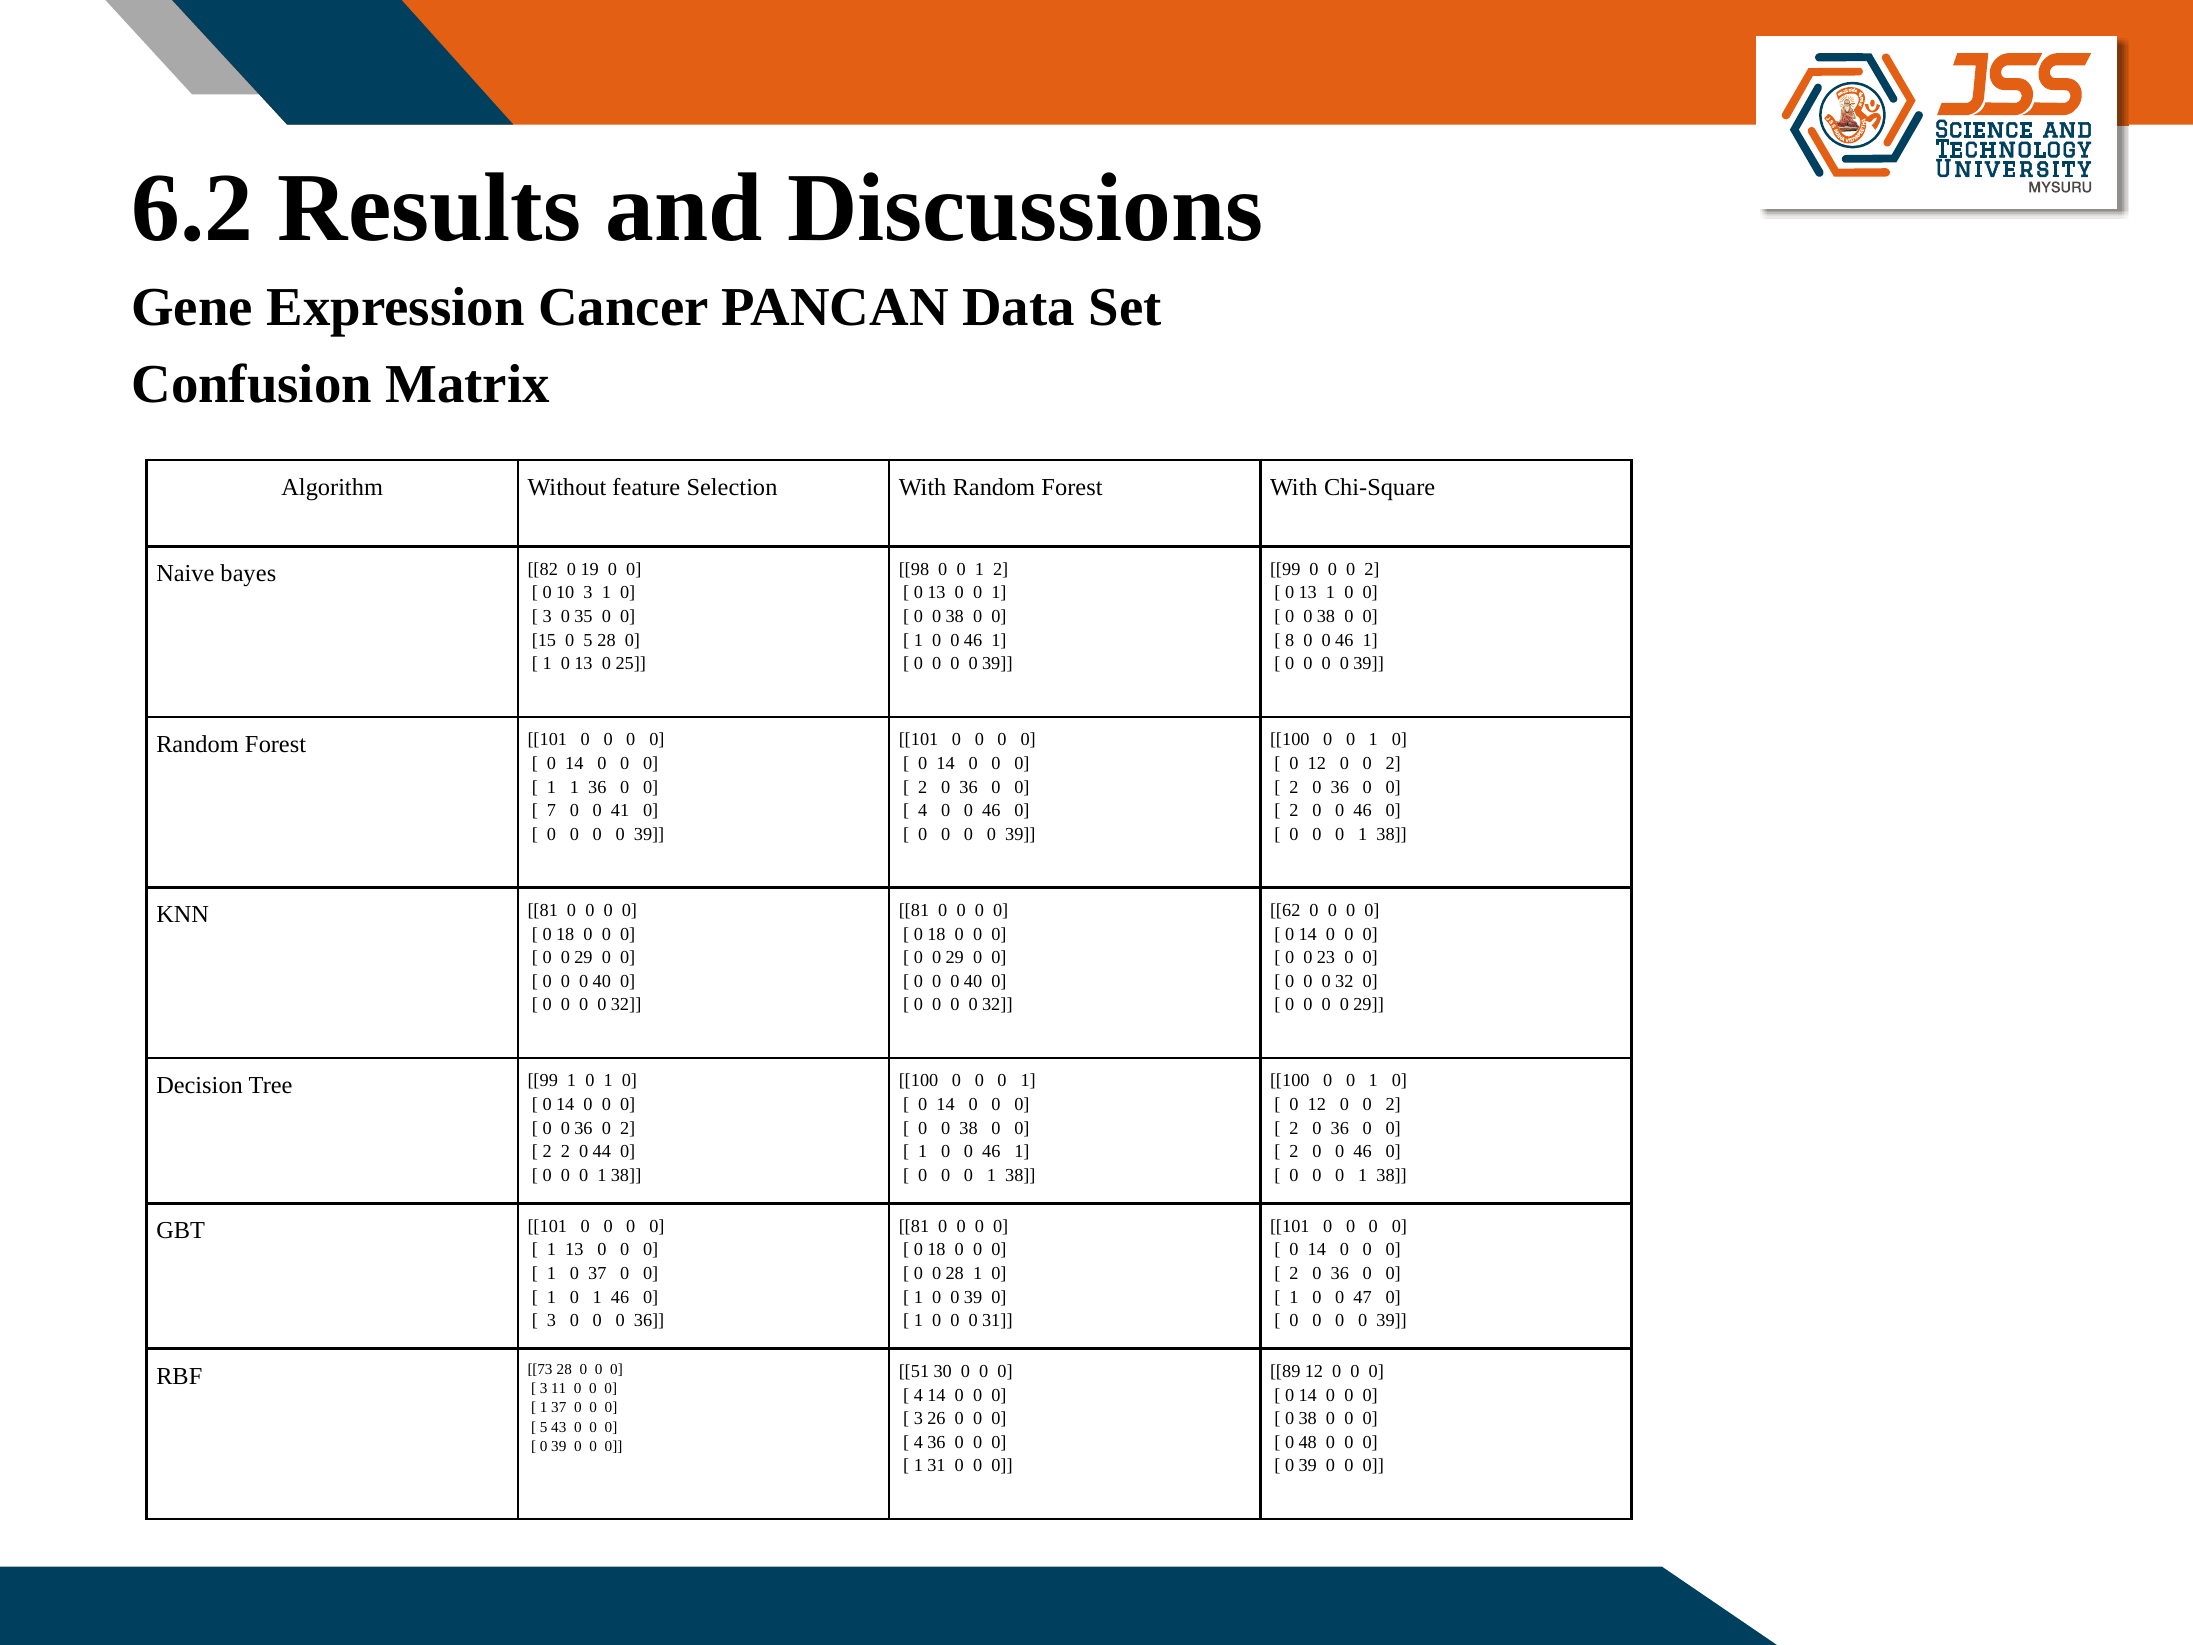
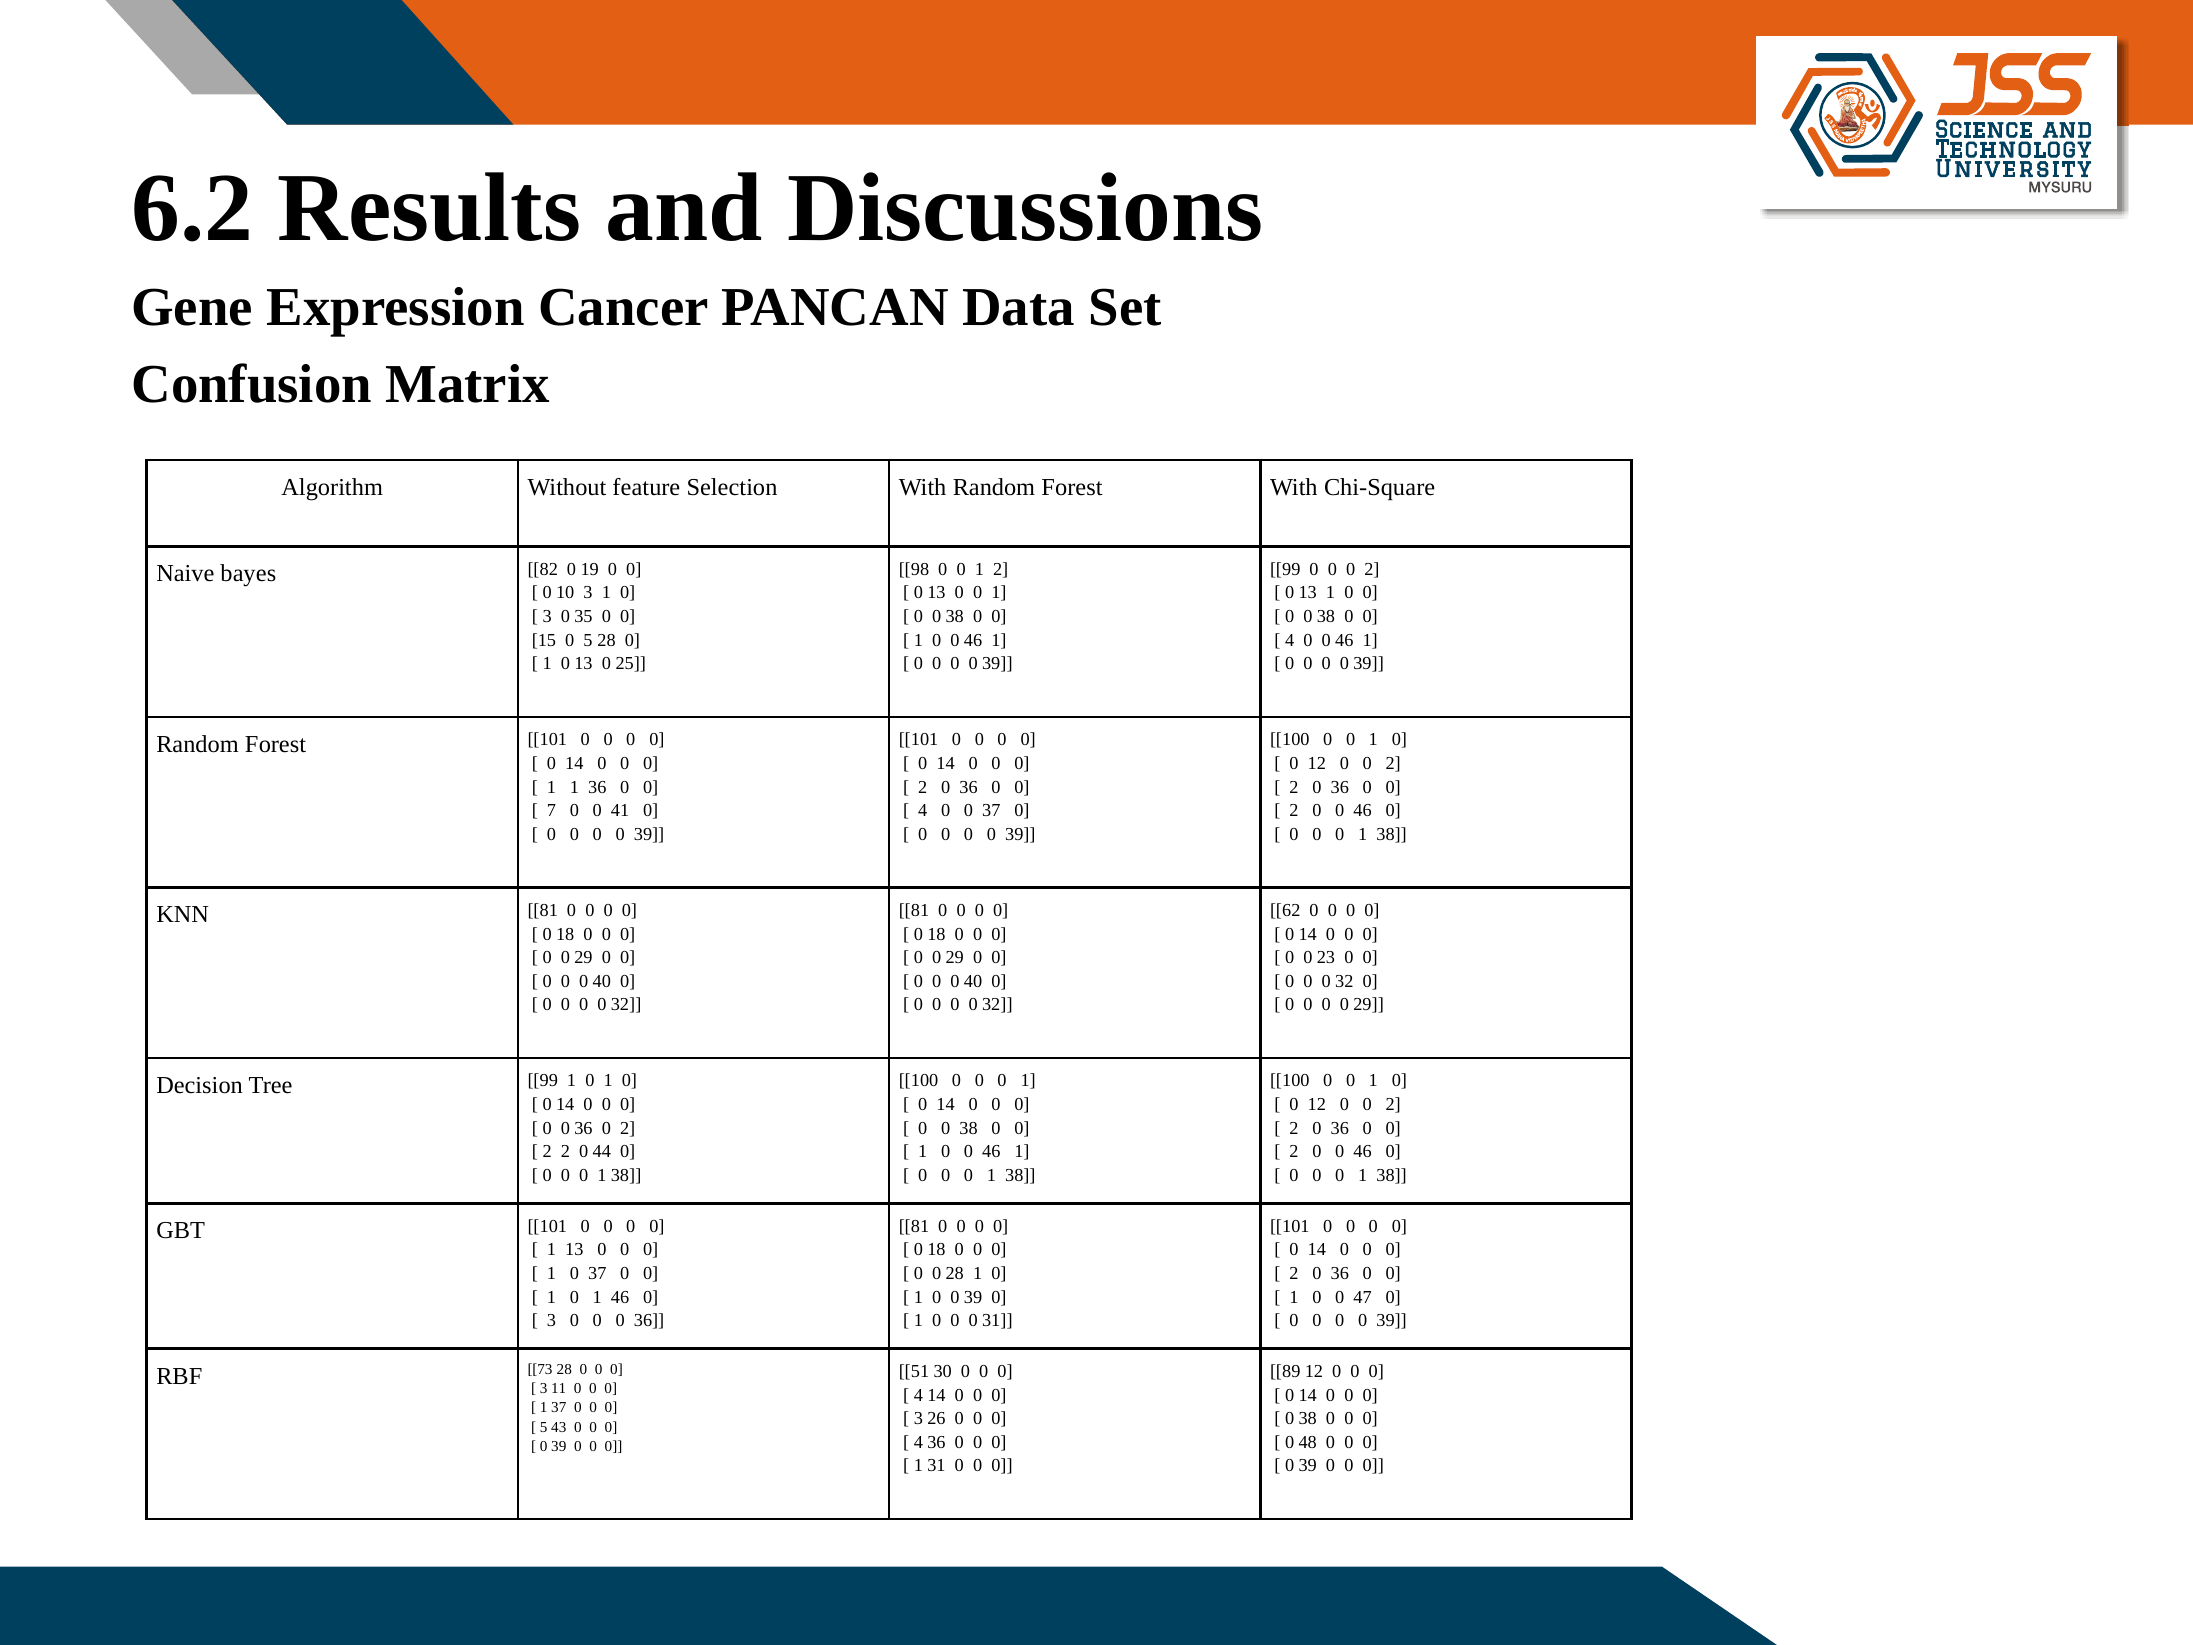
8 at (1290, 640): 8 -> 4
4 0 0 46: 46 -> 37
